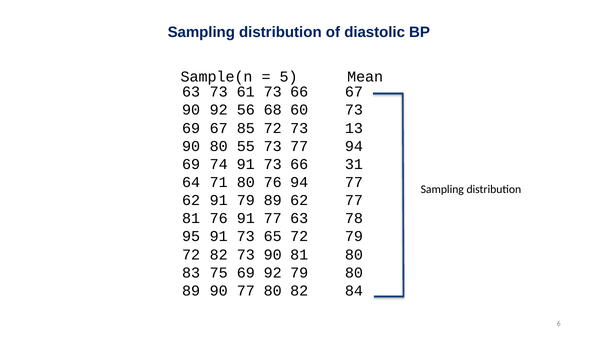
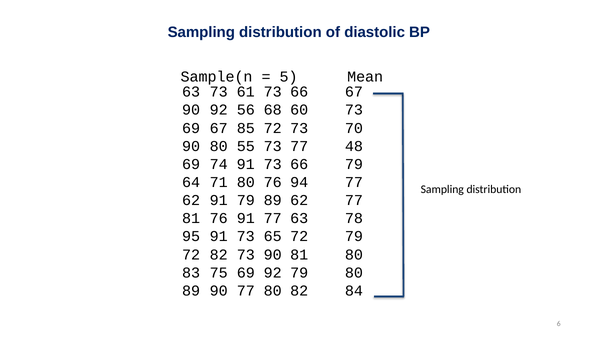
13: 13 -> 70
77 94: 94 -> 48
66 31: 31 -> 79
